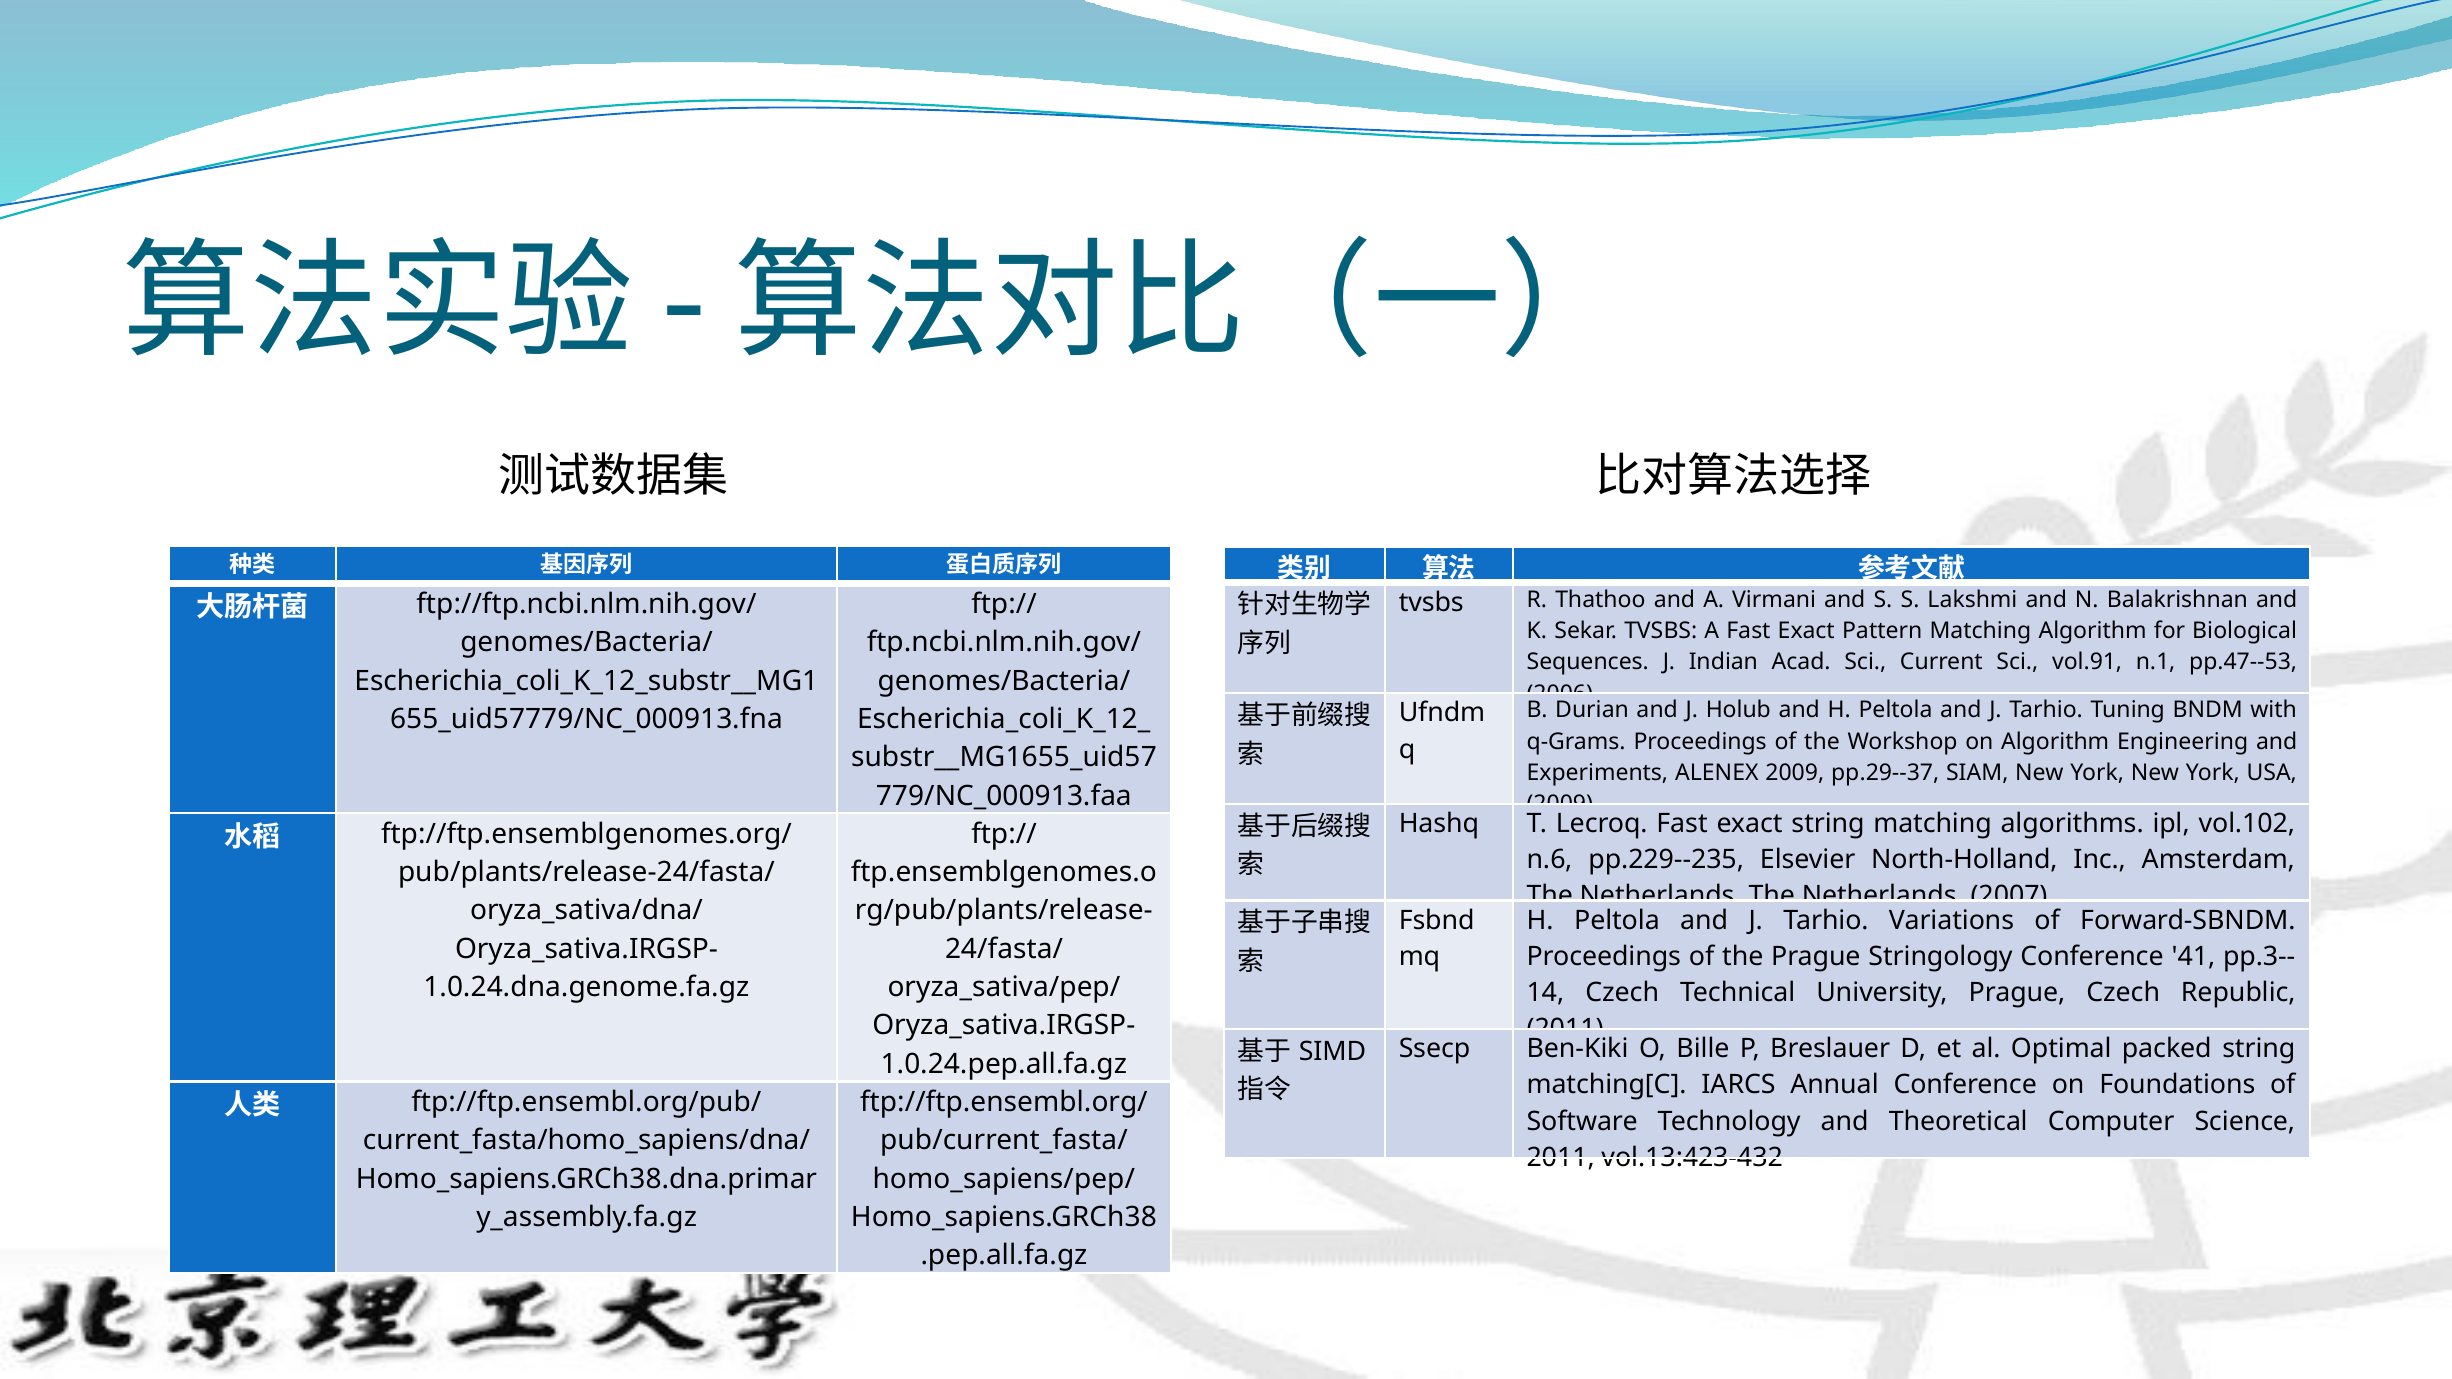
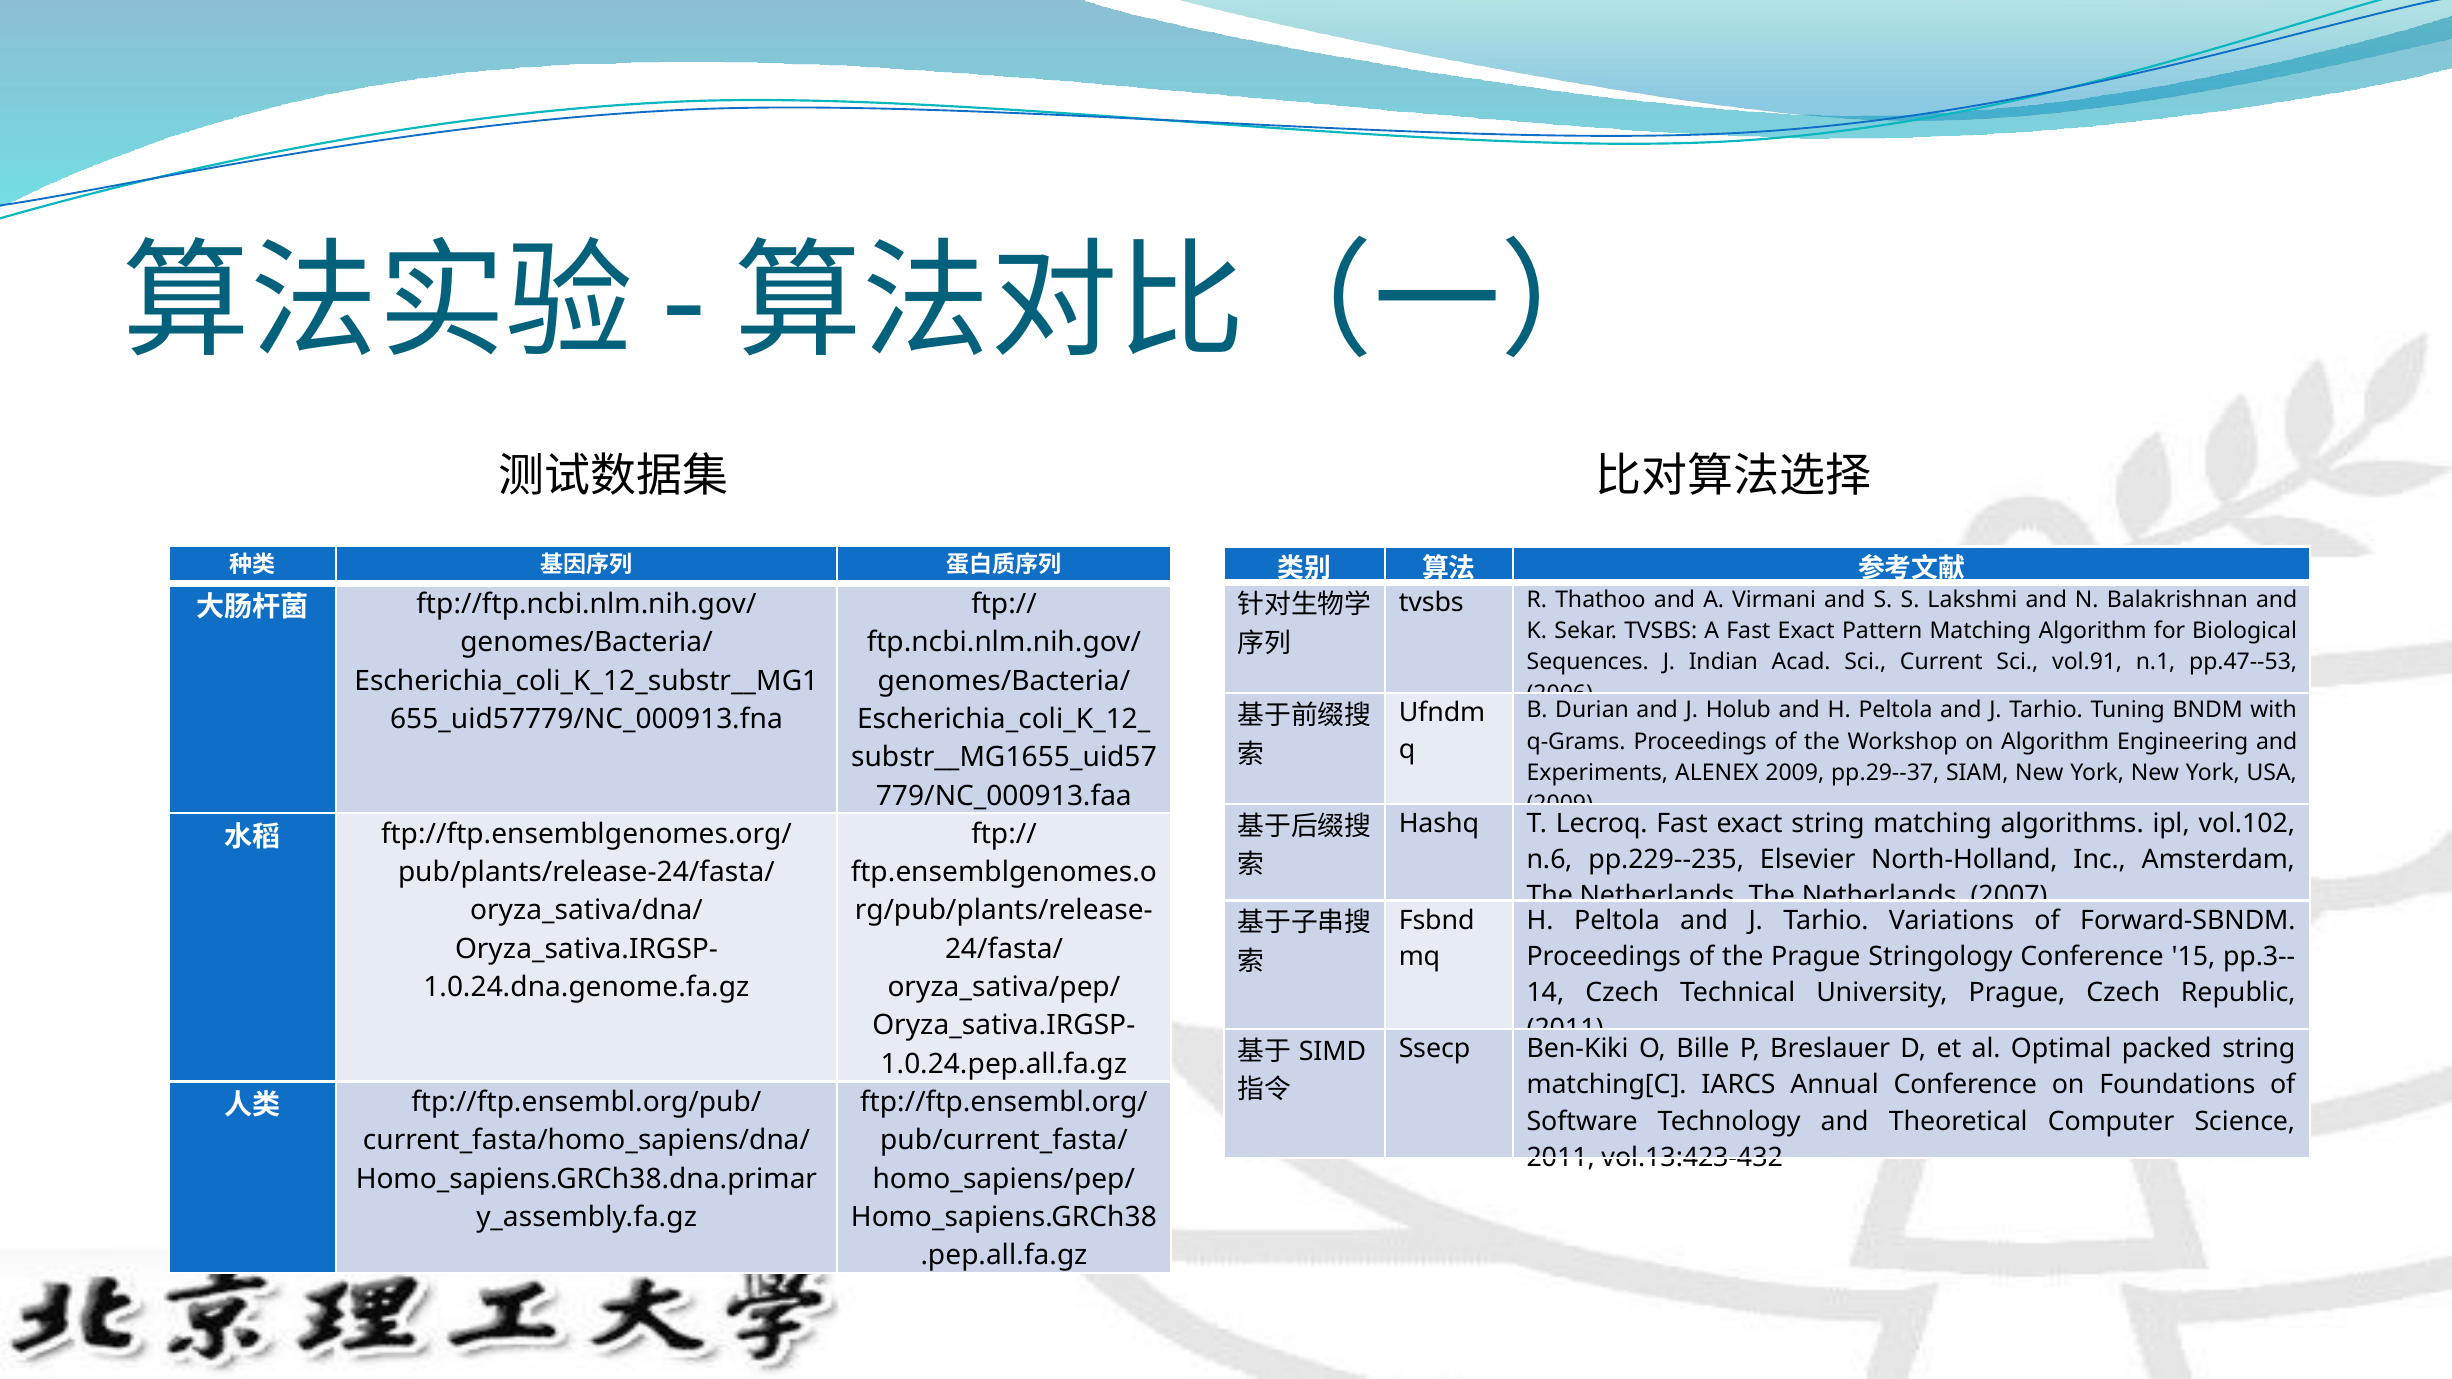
41: 41 -> 15
